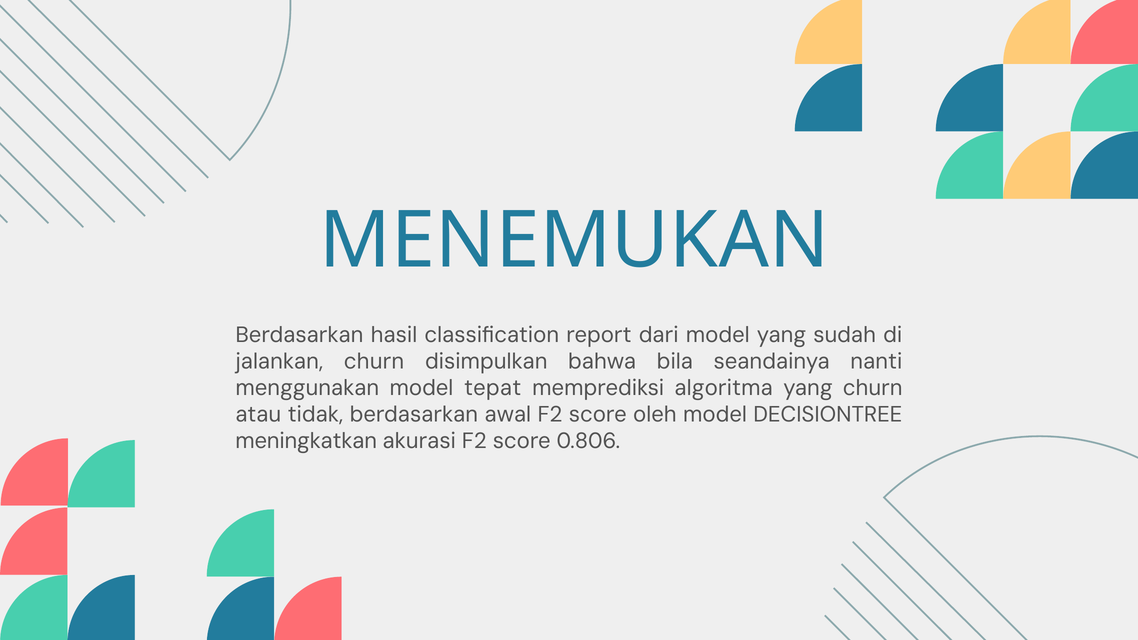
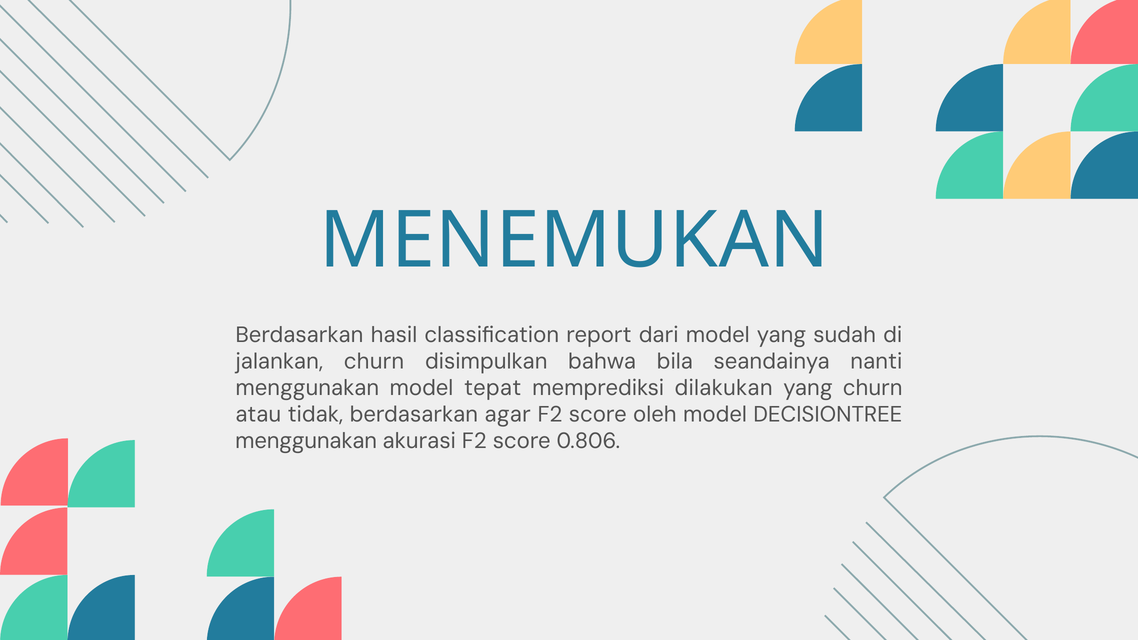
algoritma: algoritma -> dilakukan
awal: awal -> agar
meningkatkan at (306, 441): meningkatkan -> menggunakan
